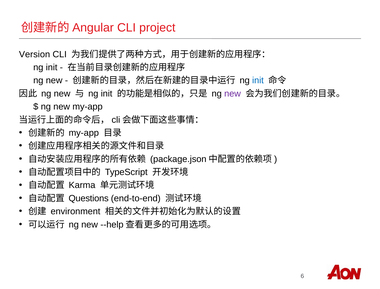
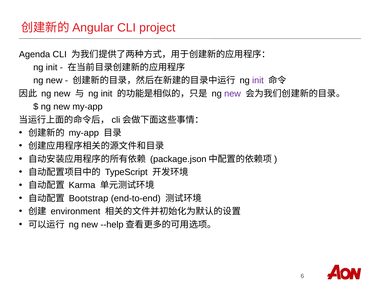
Version: Version -> Agenda
init at (258, 81) colour: blue -> purple
Questions: Questions -> Bootstrap
